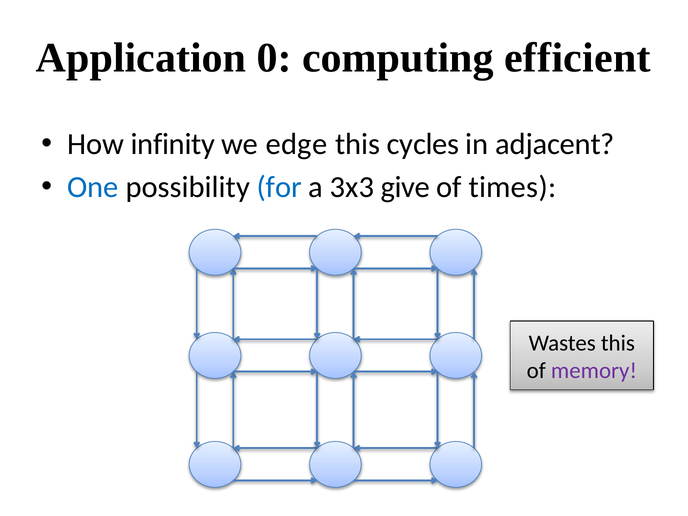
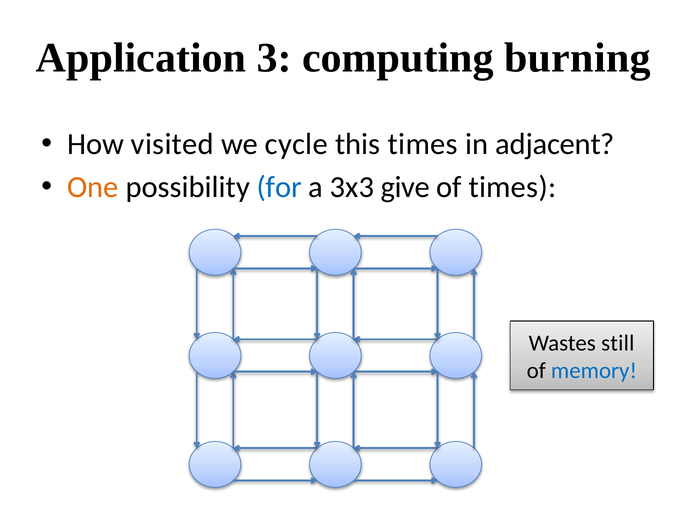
0: 0 -> 3
efficient: efficient -> burning
infinity: infinity -> visited
edge: edge -> cycle
this cycles: cycles -> times
One colour: blue -> orange
Wastes this: this -> still
memory colour: purple -> blue
